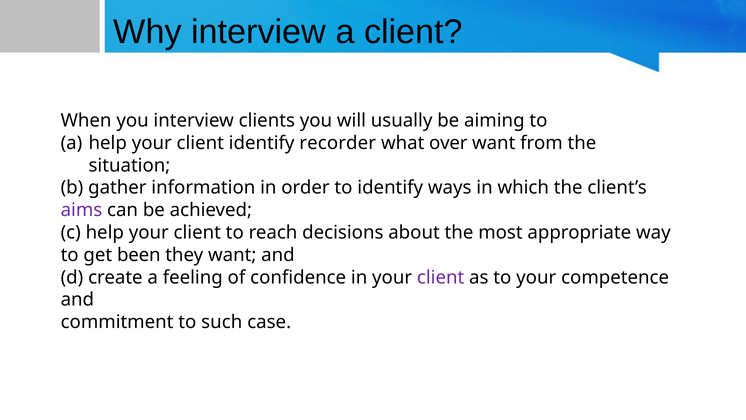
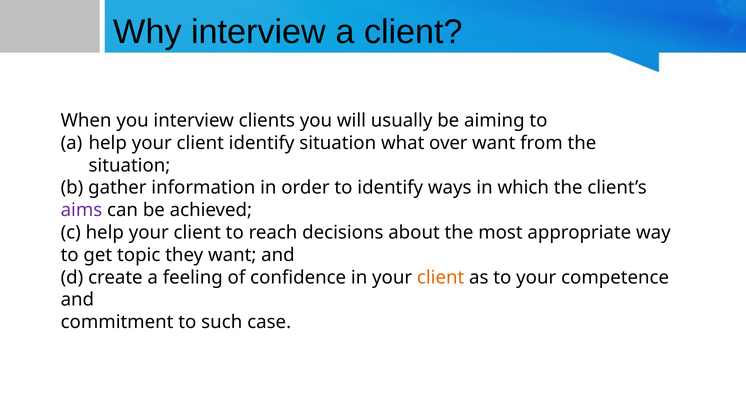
identify recorder: recorder -> situation
been: been -> topic
client at (441, 277) colour: purple -> orange
